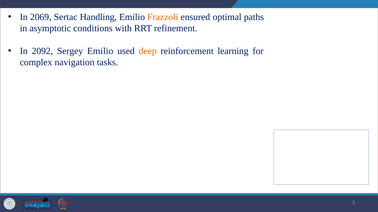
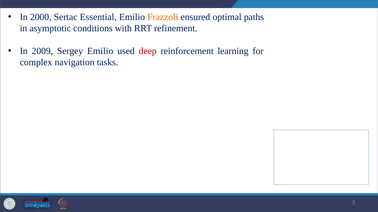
2069: 2069 -> 2000
Handling: Handling -> Essential
2092: 2092 -> 2009
deep colour: orange -> red
